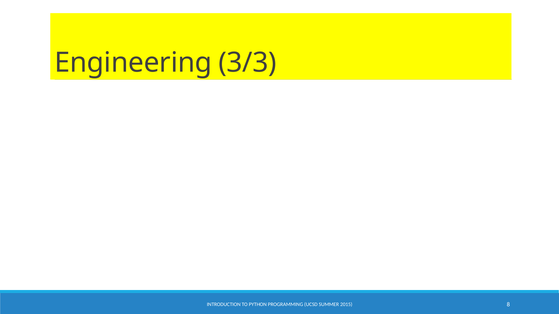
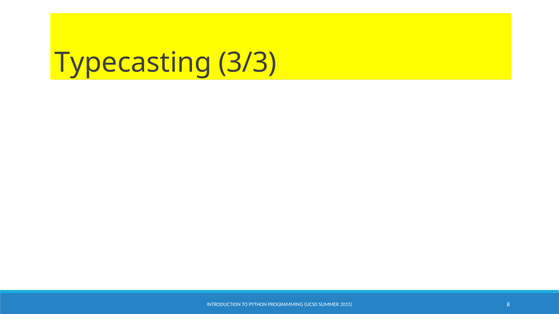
Engineering: Engineering -> Typecasting
